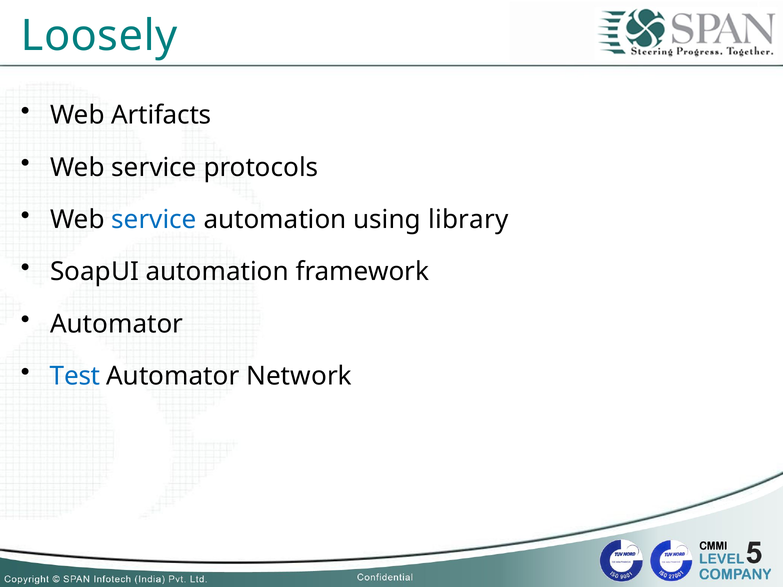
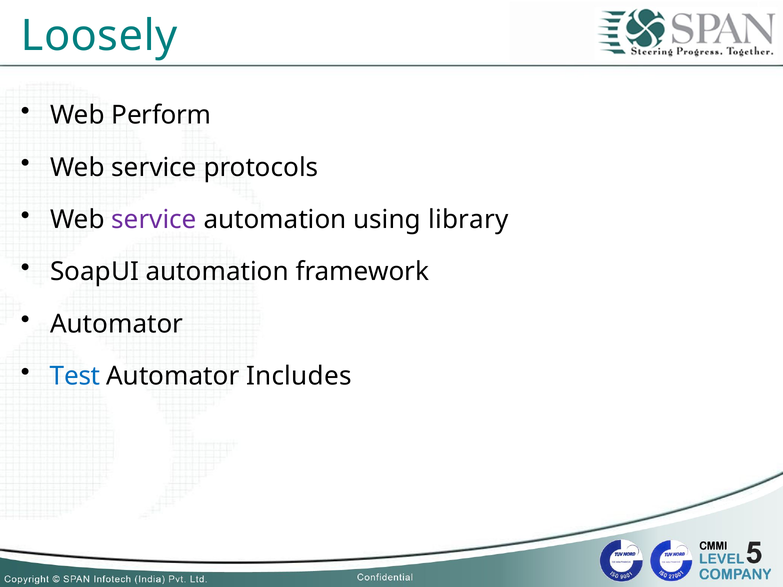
Artifacts: Artifacts -> Perform
service at (154, 220) colour: blue -> purple
Network: Network -> Includes
